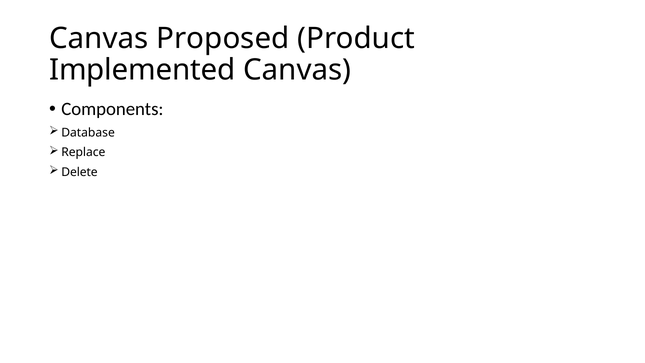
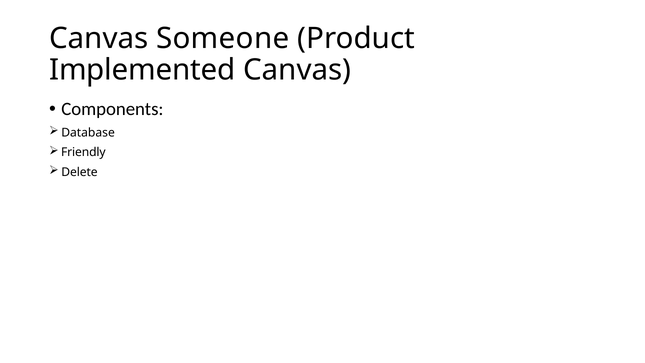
Proposed: Proposed -> Someone
Replace: Replace -> Friendly
